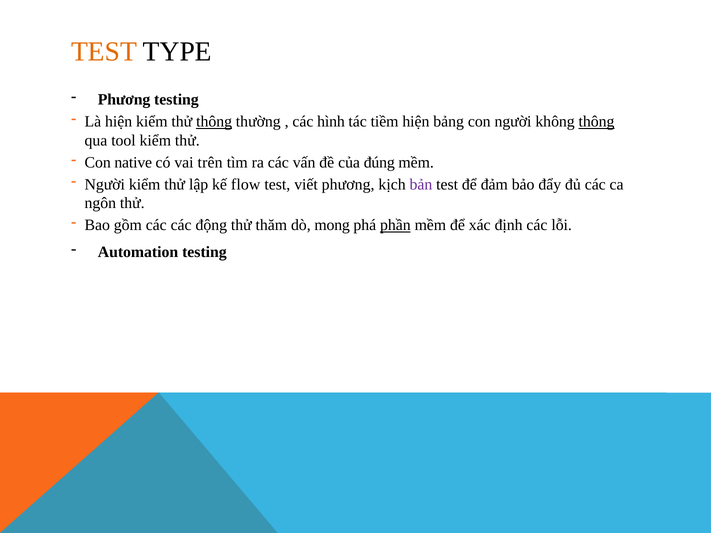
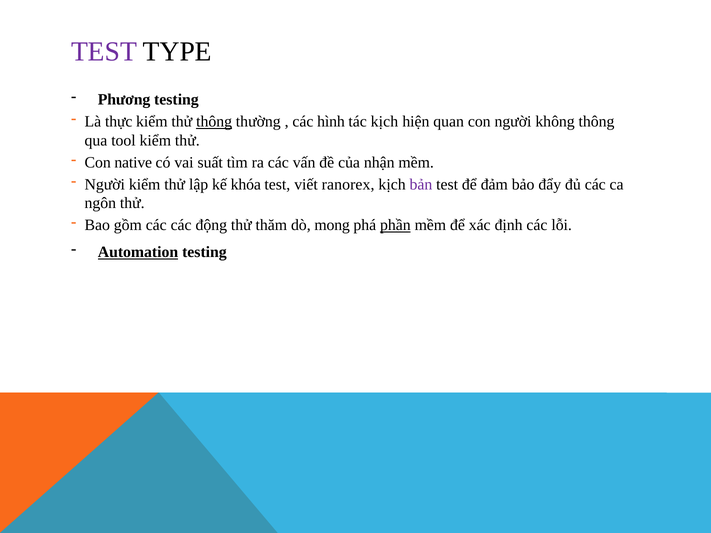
TEST at (104, 52) colour: orange -> purple
Là hiện: hiện -> thực
tác tiềm: tiềm -> kịch
bảng: bảng -> quan
thông at (597, 122) underline: present -> none
trên: trên -> suất
đúng: đúng -> nhận
flow: flow -> khóa
viết phương: phương -> ranorex
Automation underline: none -> present
